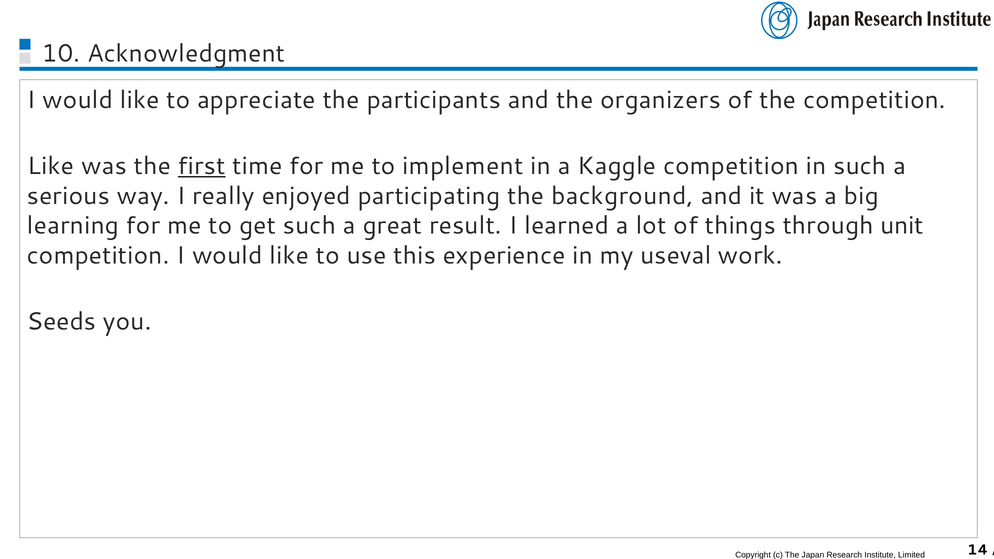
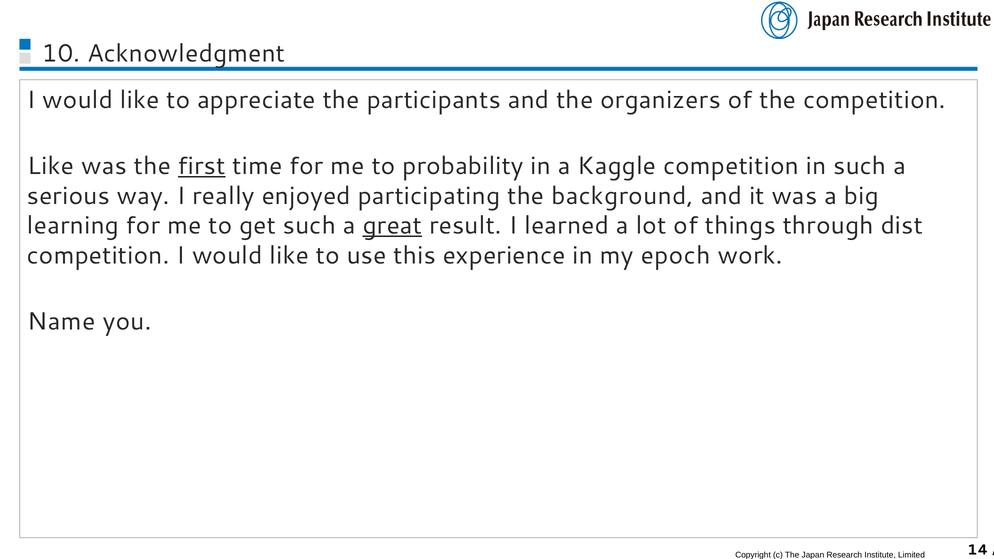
implement: implement -> probability
great underline: none -> present
unit: unit -> dist
useval: useval -> epoch
Seeds: Seeds -> Name
